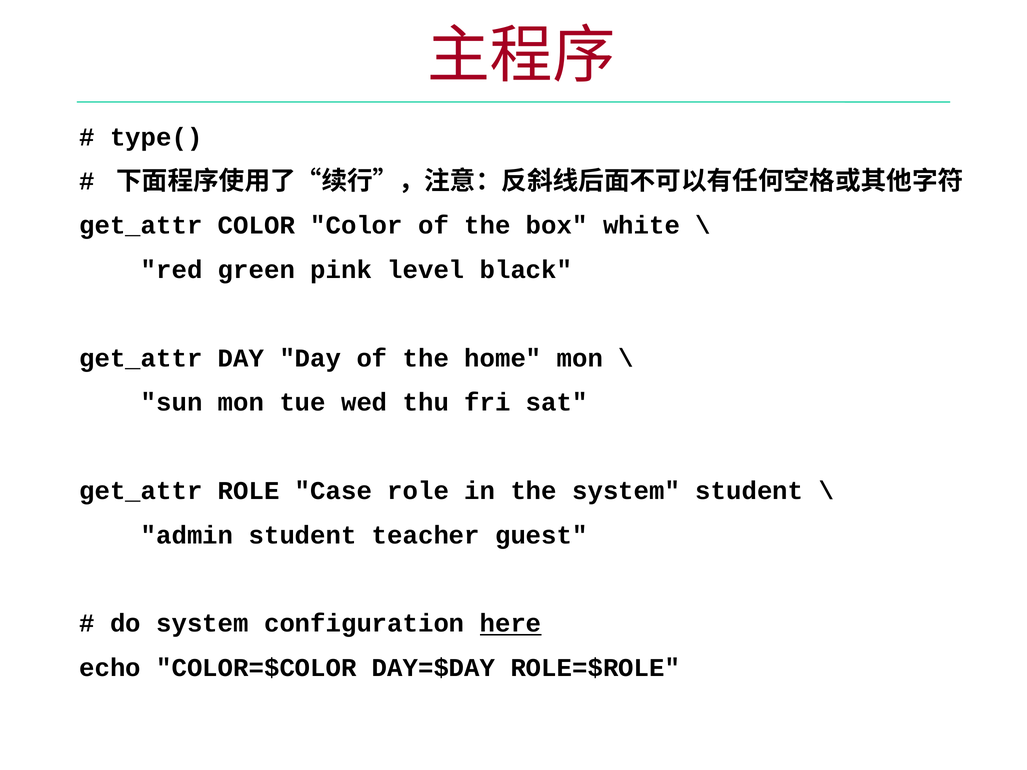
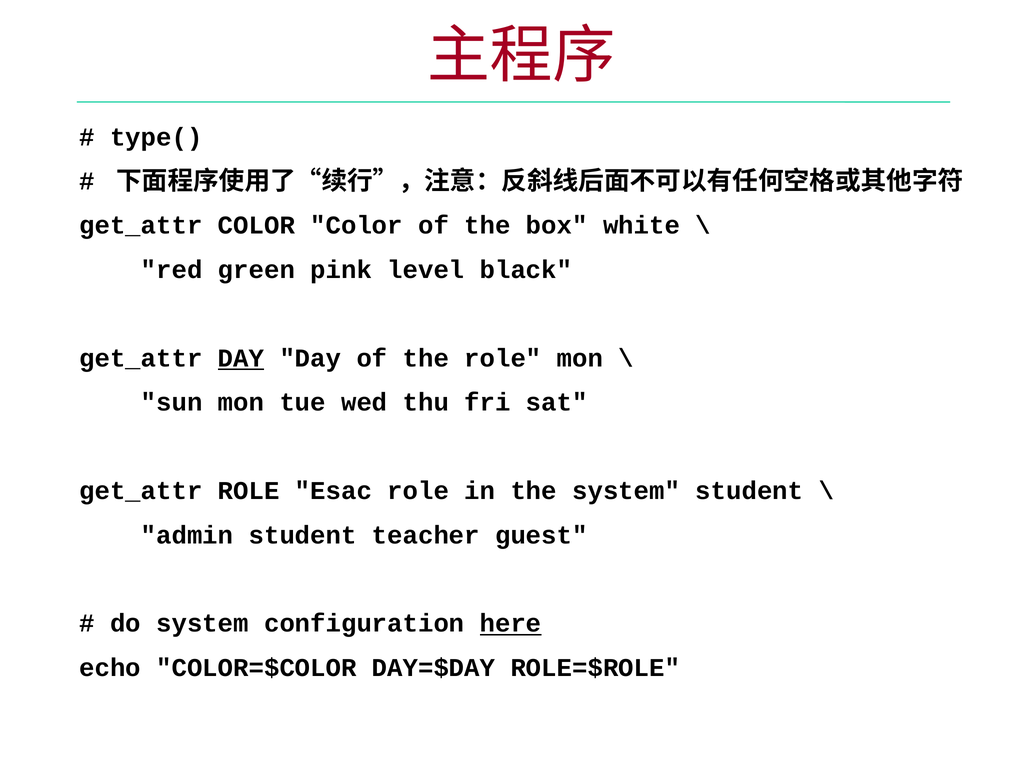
DAY at (241, 358) underline: none -> present
the home: home -> role
Case: Case -> Esac
